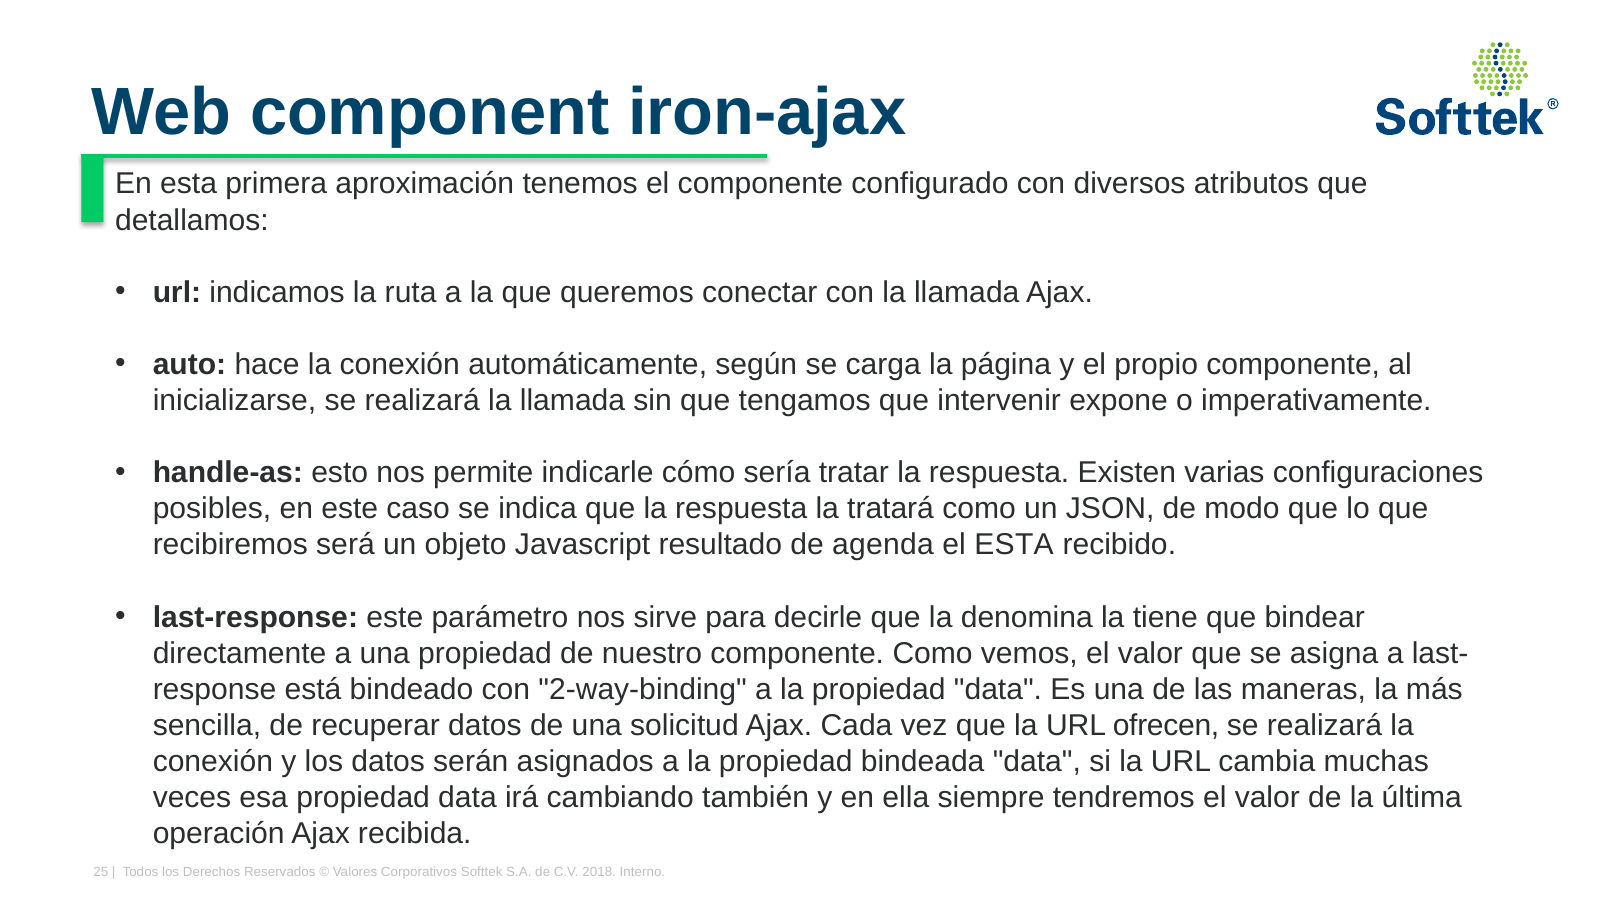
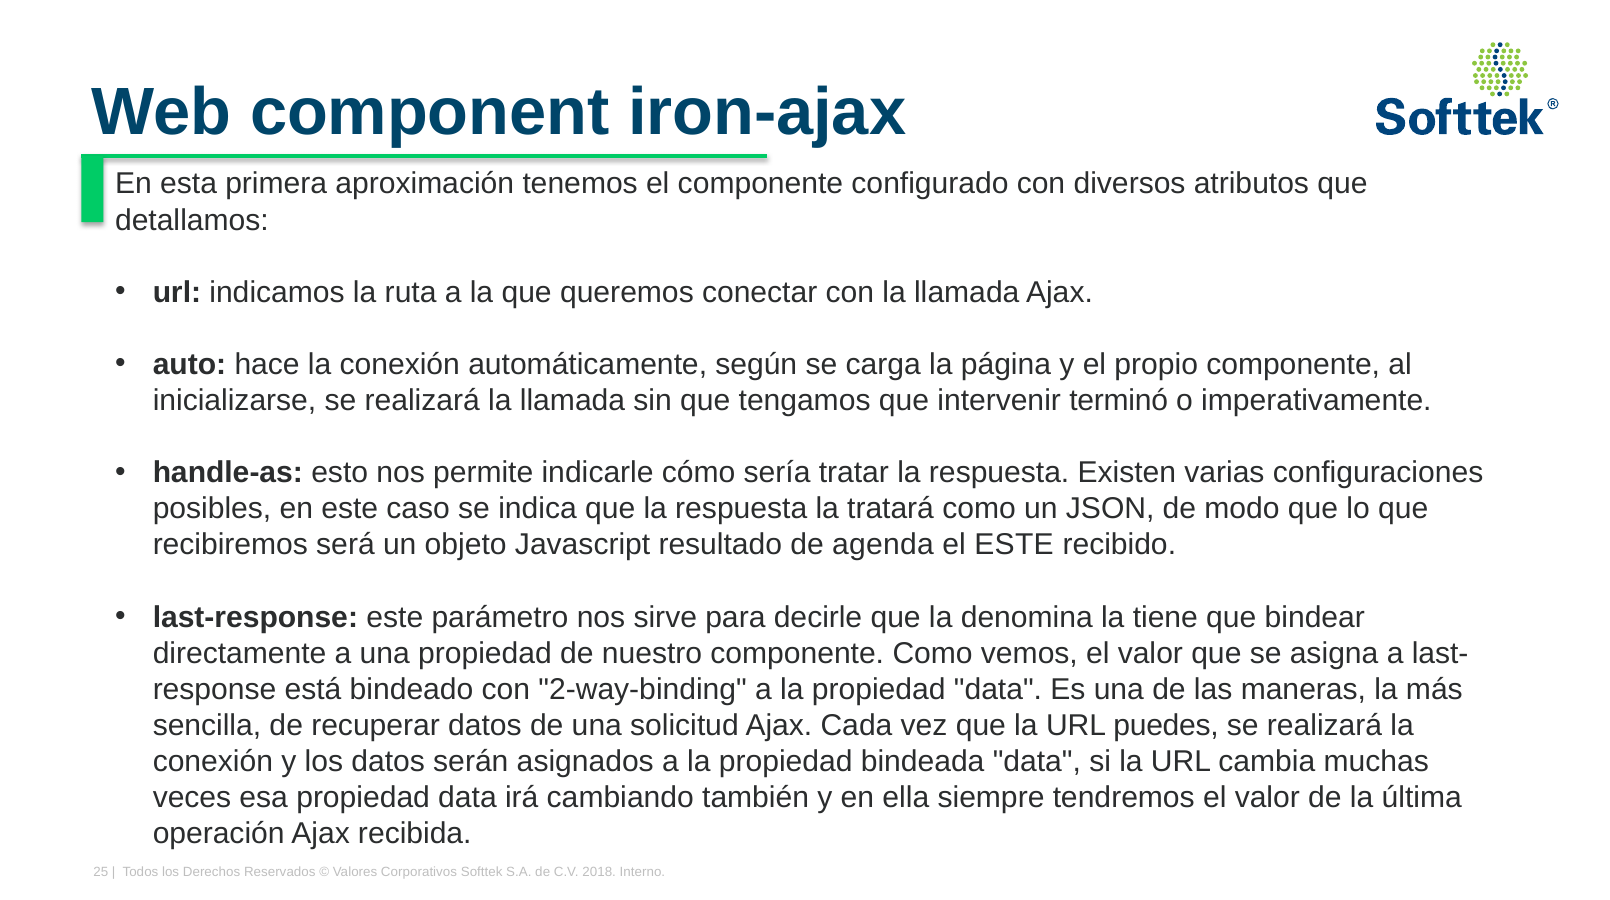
expone: expone -> terminó
el ESTA: ESTA -> ESTE
ofrecen: ofrecen -> puedes
